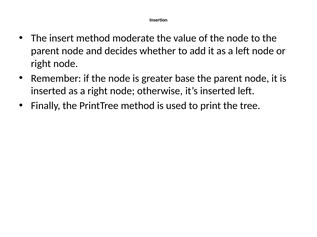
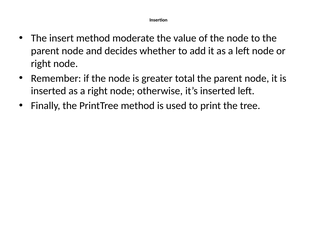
base: base -> total
